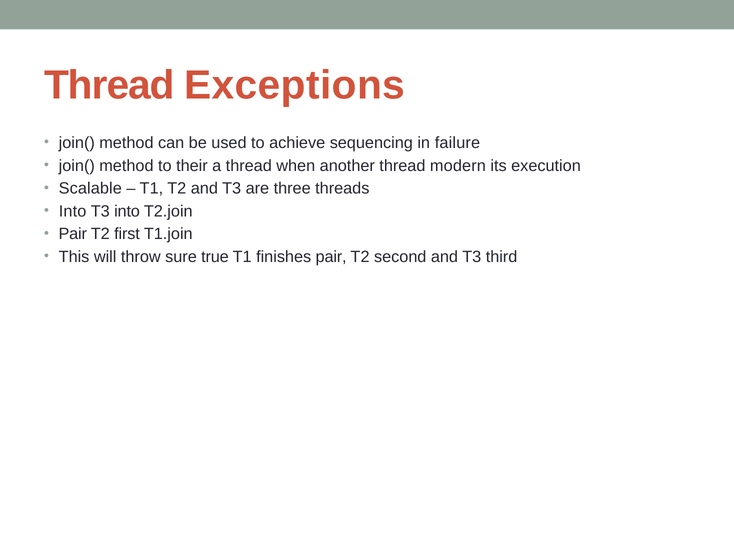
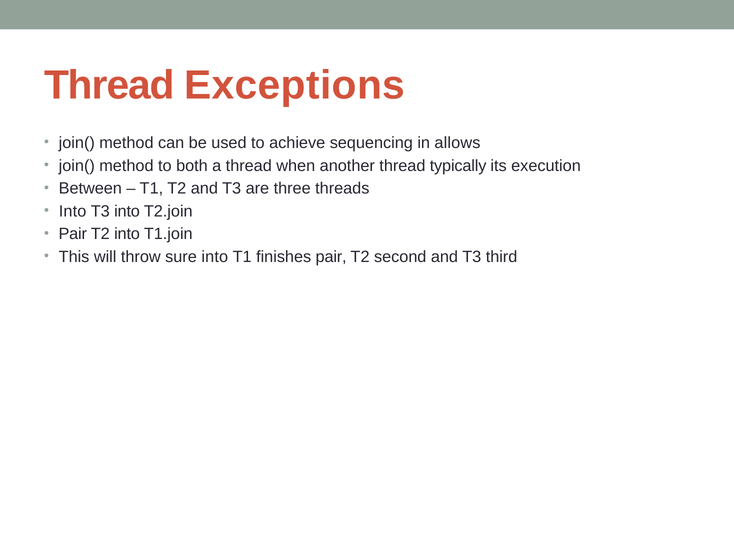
failure: failure -> allows
their: their -> both
modern: modern -> typically
Scalable: Scalable -> Between
T2 first: first -> into
sure true: true -> into
